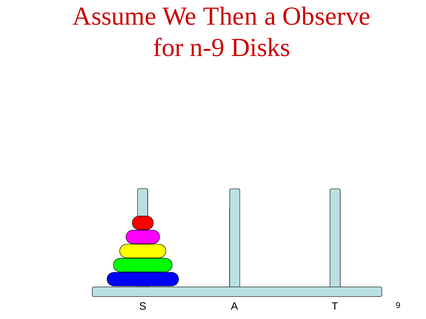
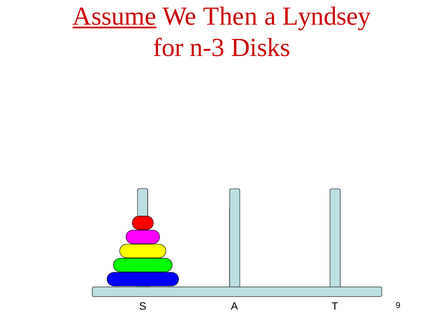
Assume underline: none -> present
Observe: Observe -> Lyndsey
n-9: n-9 -> n-3
